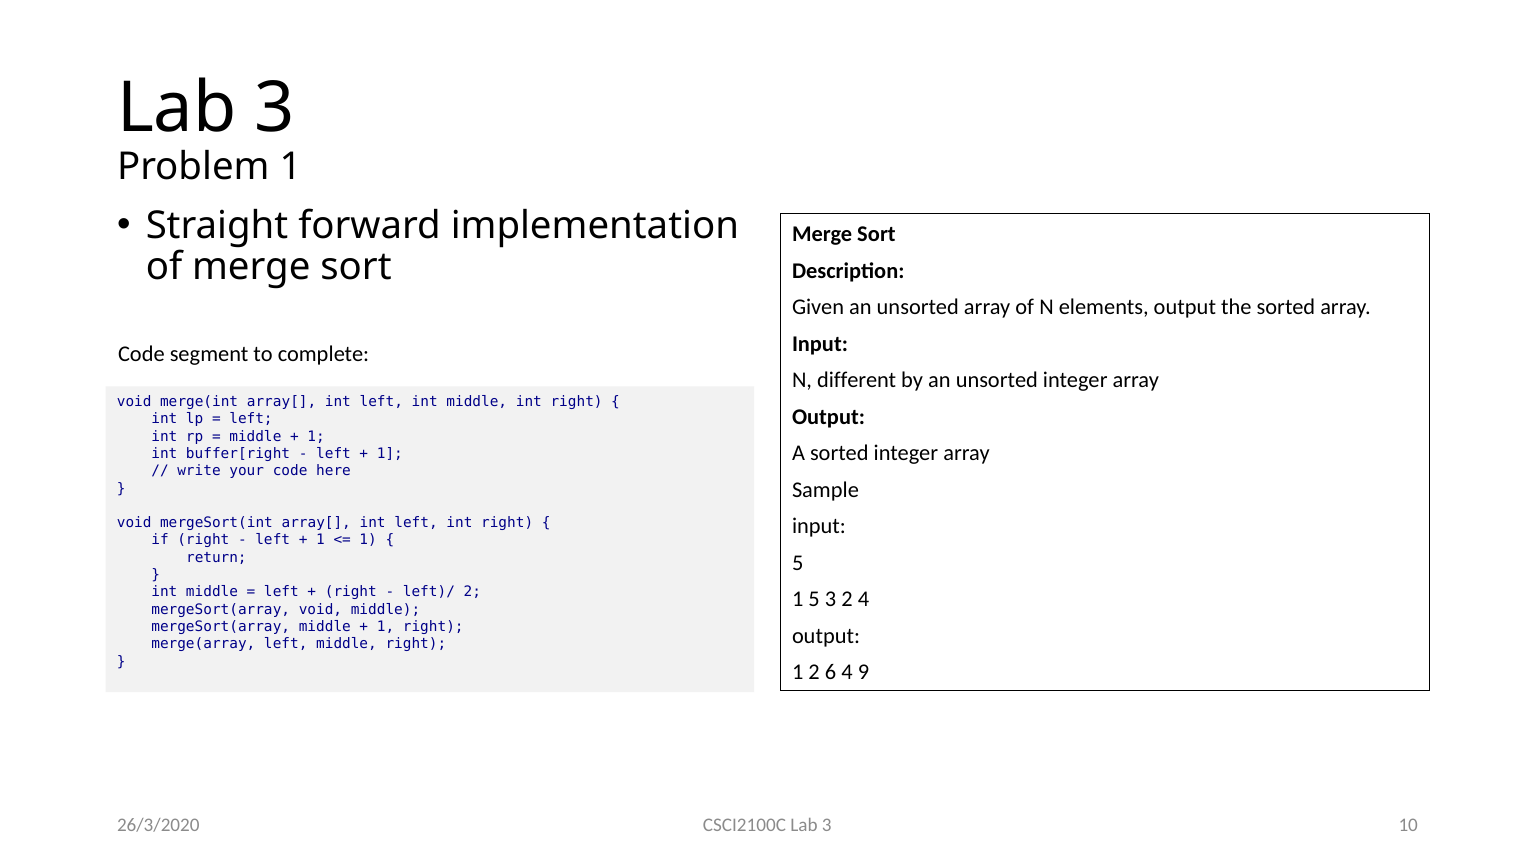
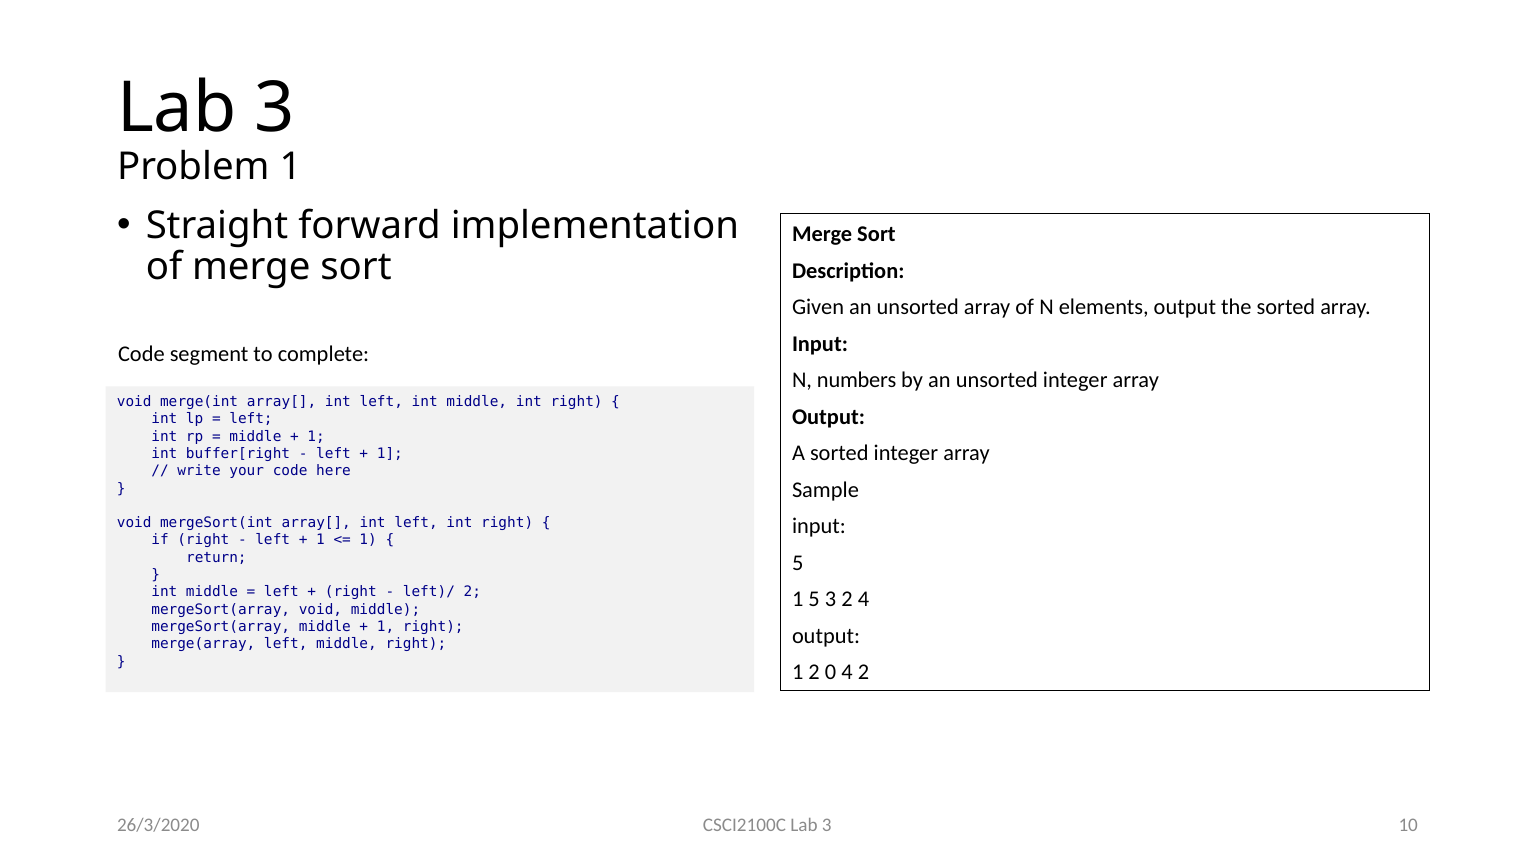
different: different -> numbers
6: 6 -> 0
4 9: 9 -> 2
